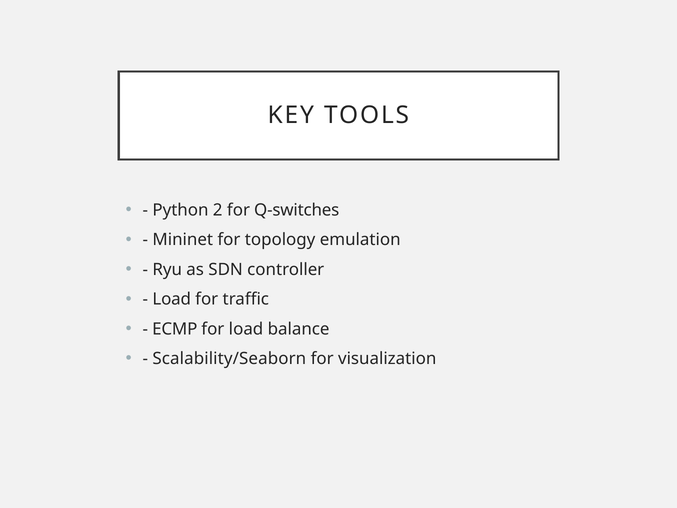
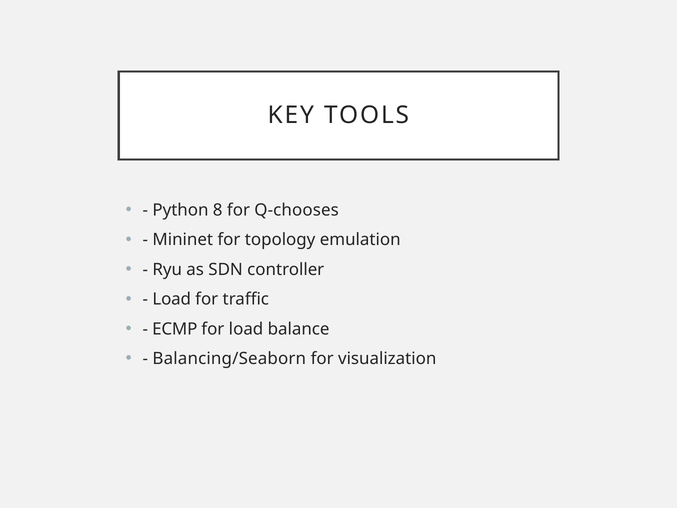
2: 2 -> 8
Q-switches: Q-switches -> Q-chooses
Scalability/Seaborn: Scalability/Seaborn -> Balancing/Seaborn
